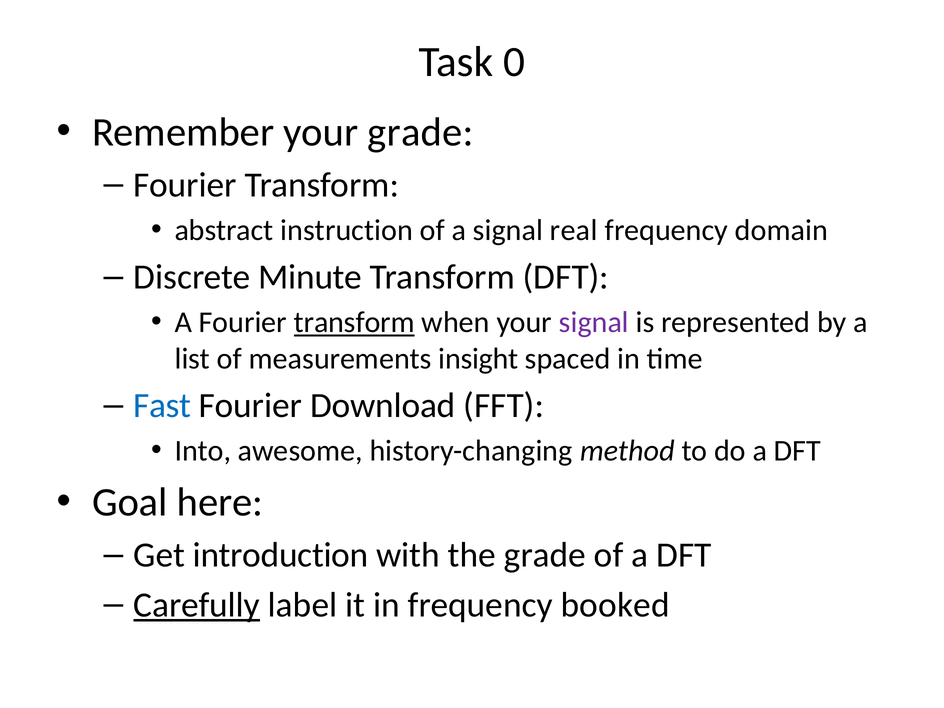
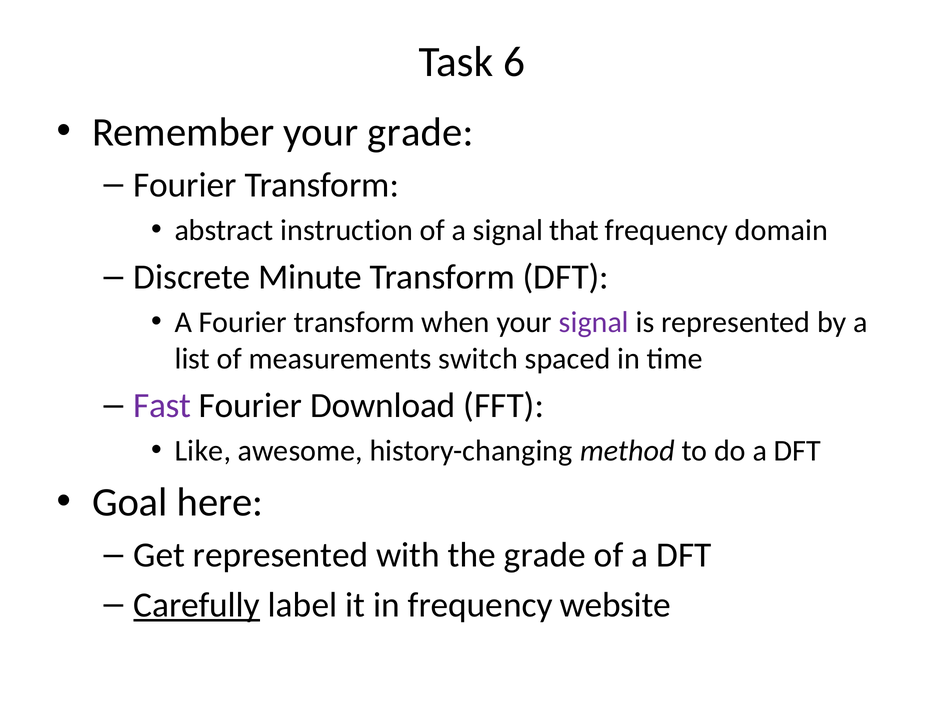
0: 0 -> 6
real: real -> that
transform at (354, 322) underline: present -> none
insight: insight -> switch
Fast colour: blue -> purple
Into: Into -> Like
Get introduction: introduction -> represented
booked: booked -> website
